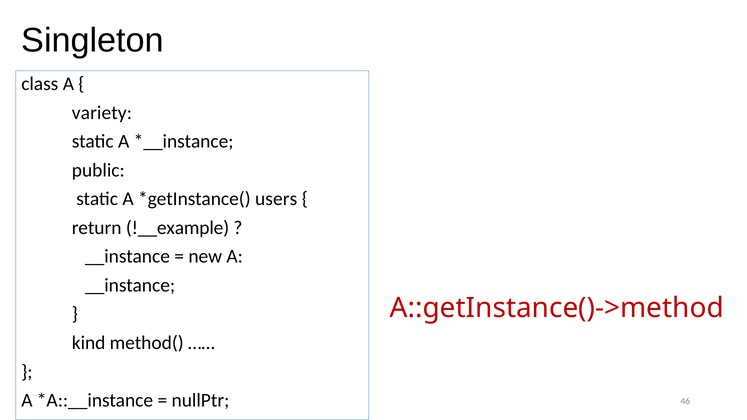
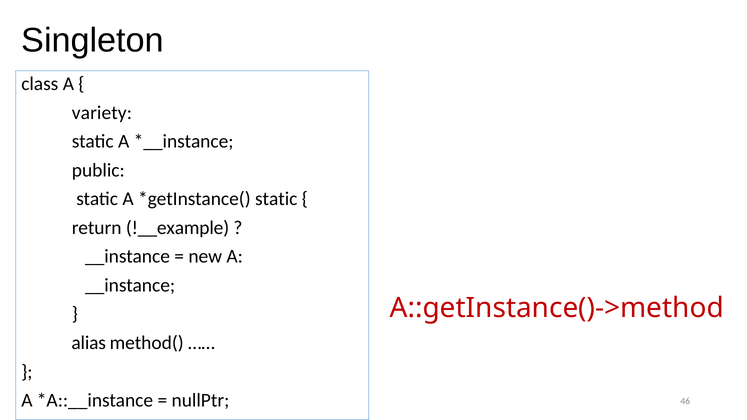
users at (276, 199): users -> static
kind: kind -> alias
